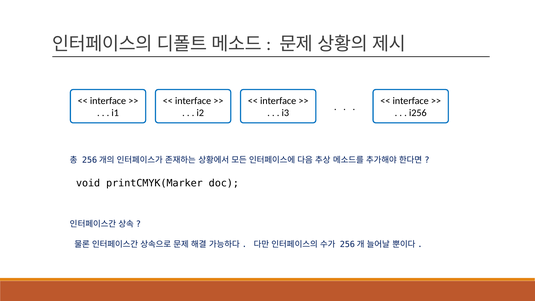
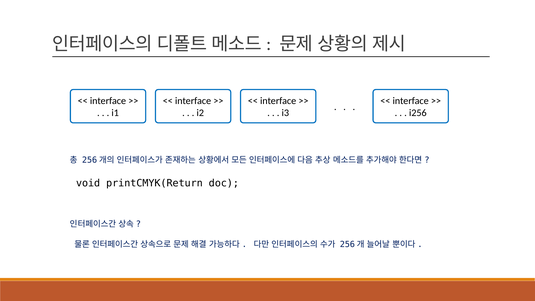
printCMYK(Marker: printCMYK(Marker -> printCMYK(Return
